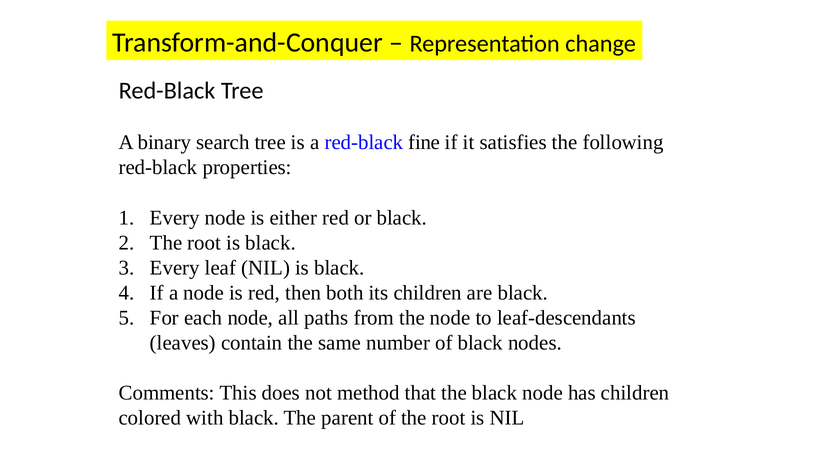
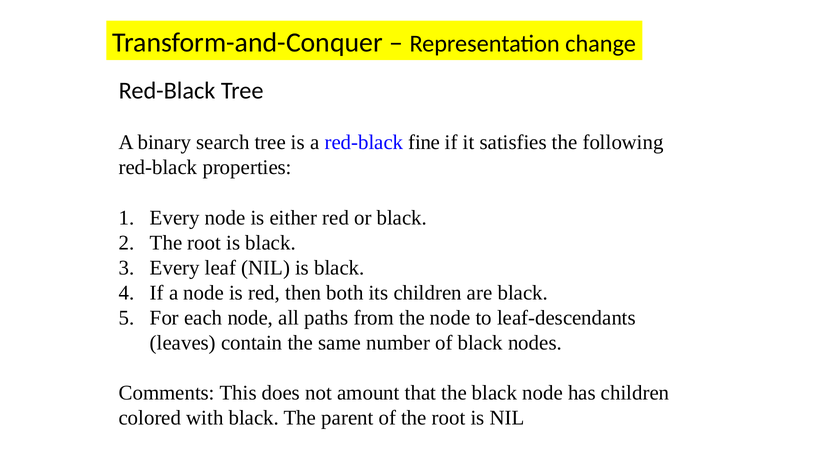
method: method -> amount
